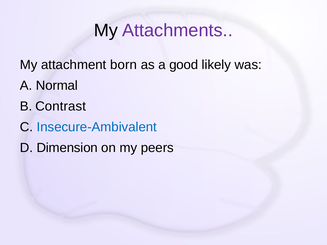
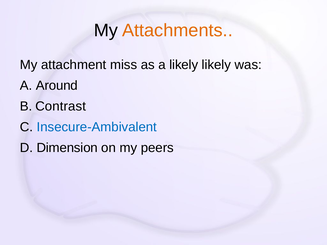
Attachments colour: purple -> orange
born: born -> miss
a good: good -> likely
Normal: Normal -> Around
